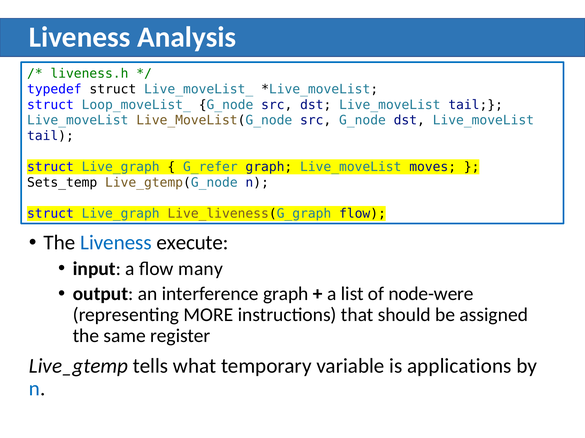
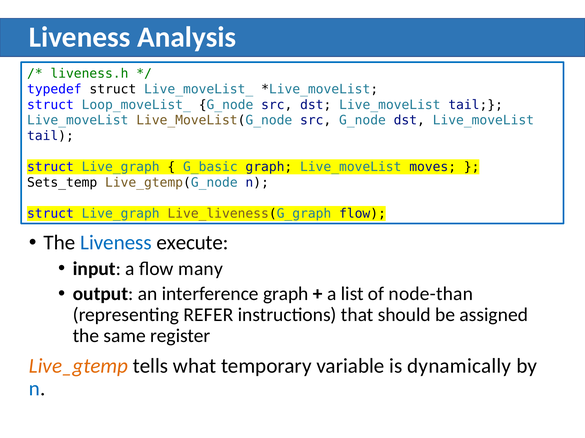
G_refer: G_refer -> G_basic
node-were: node-were -> node-than
MORE: MORE -> REFER
Live_gtemp colour: black -> orange
applications: applications -> dynamically
